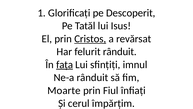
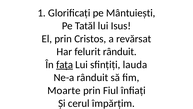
Descoperit: Descoperit -> Mântuiești
Cristos underline: present -> none
imnul: imnul -> lauda
